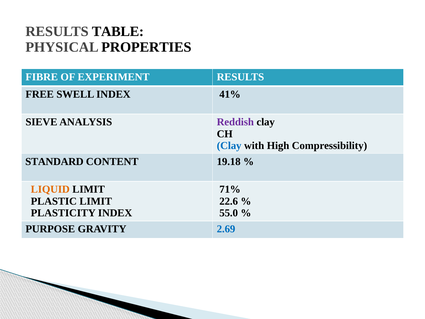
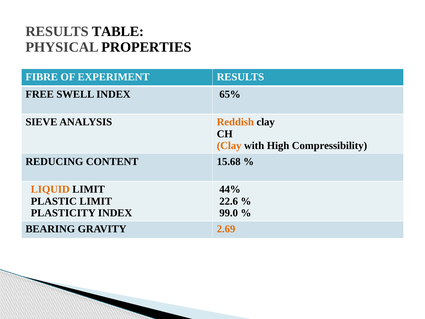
41%: 41% -> 65%
Reddish colour: purple -> orange
Clay at (229, 145) colour: blue -> orange
STANDARD: STANDARD -> REDUCING
19.18: 19.18 -> 15.68
71%: 71% -> 44%
55.0: 55.0 -> 99.0
PURPOSE: PURPOSE -> BEARING
2.69 colour: blue -> orange
